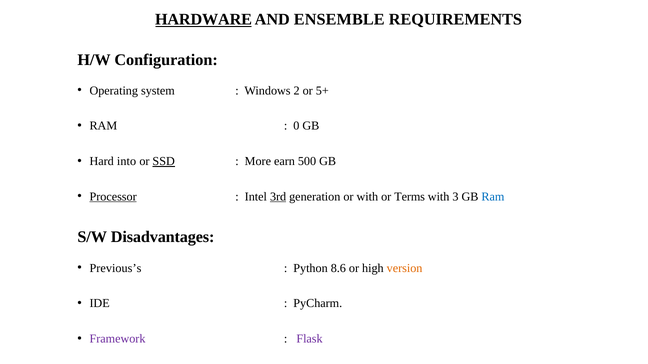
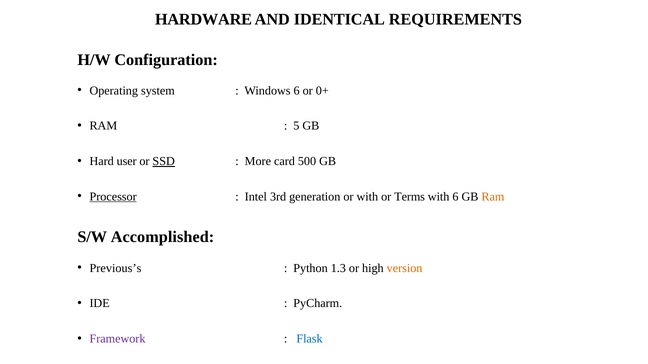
HARDWARE underline: present -> none
ENSEMBLE: ENSEMBLE -> IDENTICAL
Windows 2: 2 -> 6
5+: 5+ -> 0+
0: 0 -> 5
into: into -> user
earn: earn -> card
3rd underline: present -> none
with 3: 3 -> 6
Ram at (493, 197) colour: blue -> orange
Disadvantages: Disadvantages -> Accomplished
8.6: 8.6 -> 1.3
Flask colour: purple -> blue
